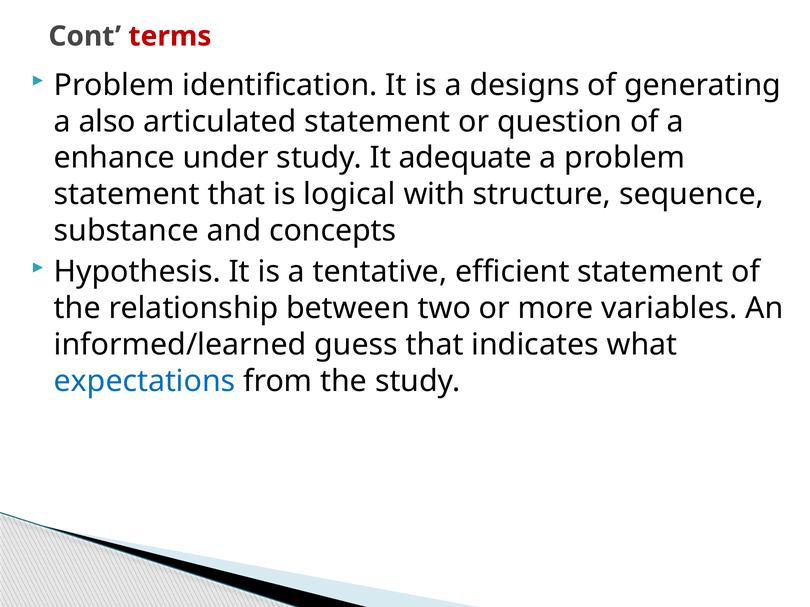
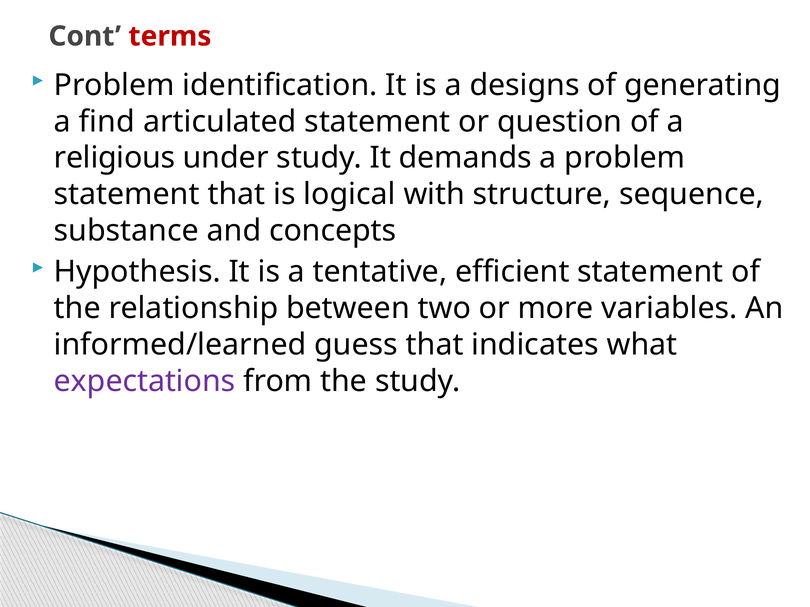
also: also -> find
enhance: enhance -> religious
adequate: adequate -> demands
expectations colour: blue -> purple
